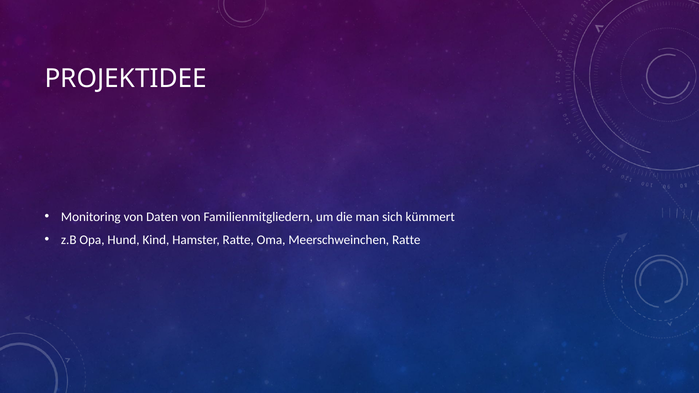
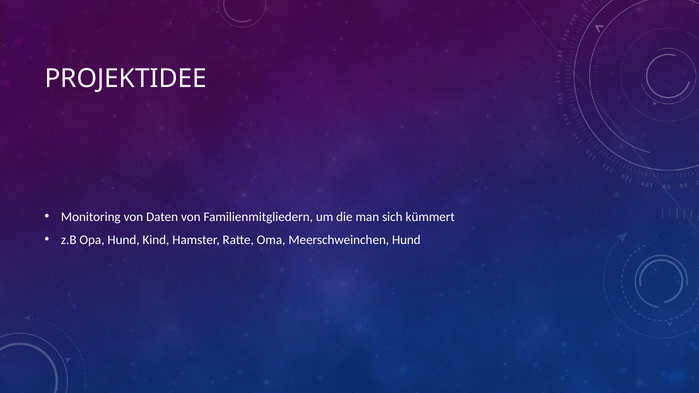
Meerschweinchen Ratte: Ratte -> Hund
